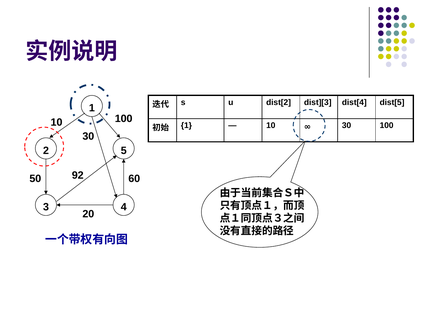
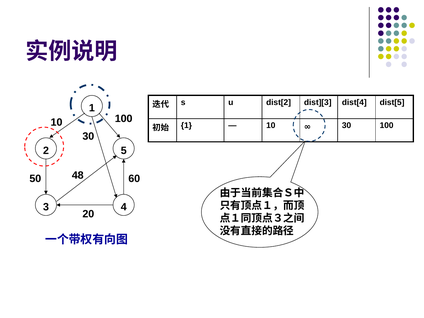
92: 92 -> 48
